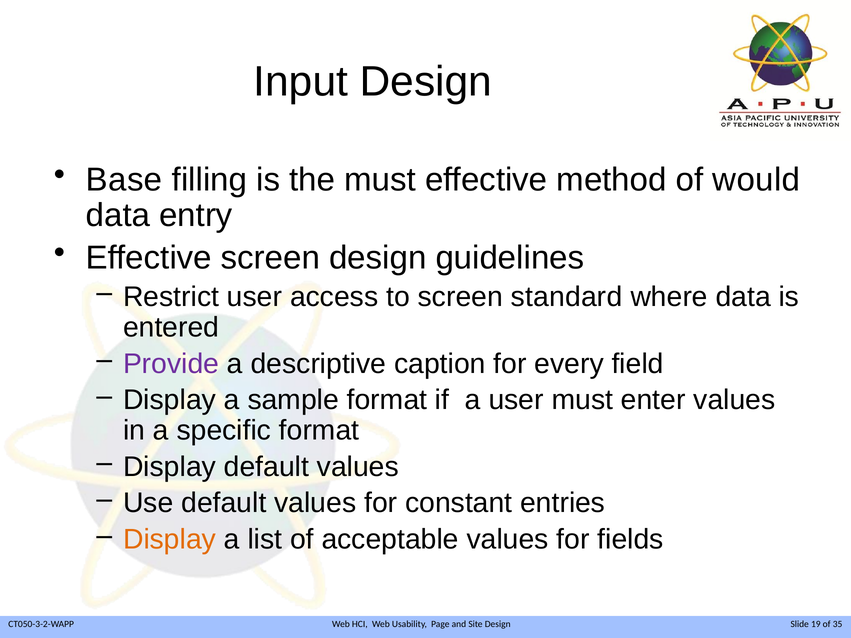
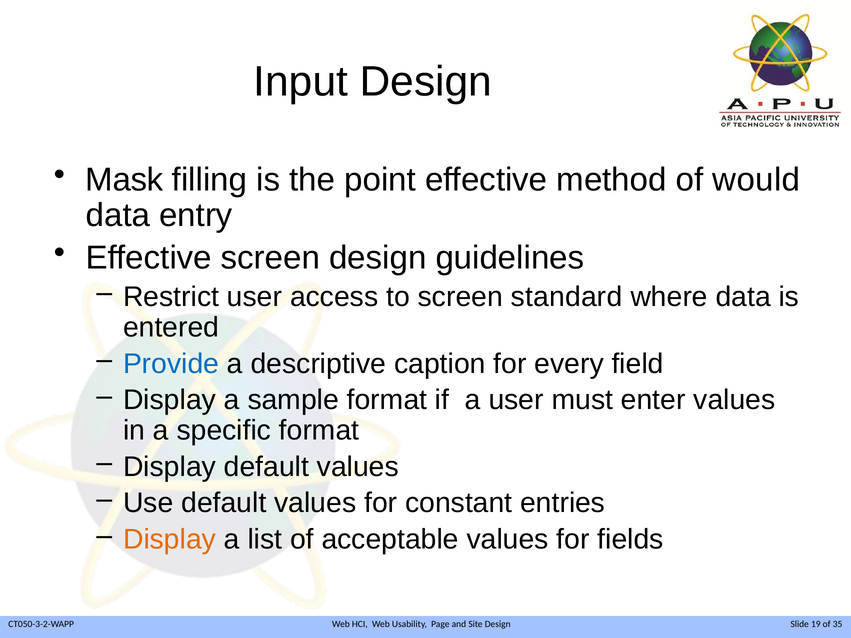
Base: Base -> Mask
the must: must -> point
Provide colour: purple -> blue
